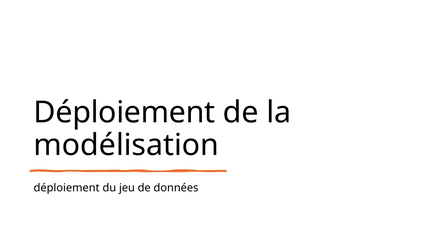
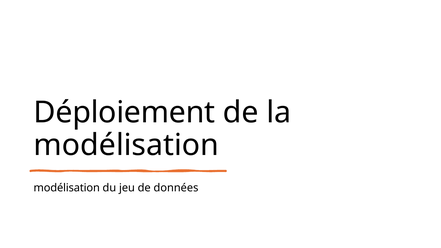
déploiement at (67, 188): déploiement -> modélisation
